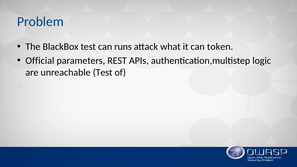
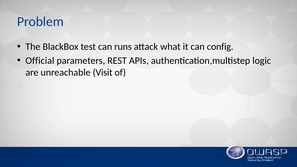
token: token -> config
unreachable Test: Test -> Visit
